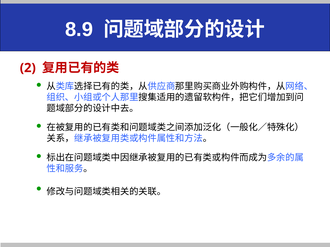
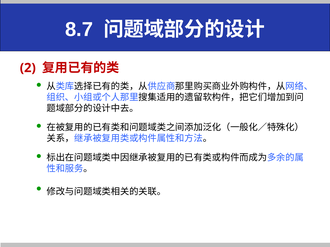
8.9: 8.9 -> 8.7
